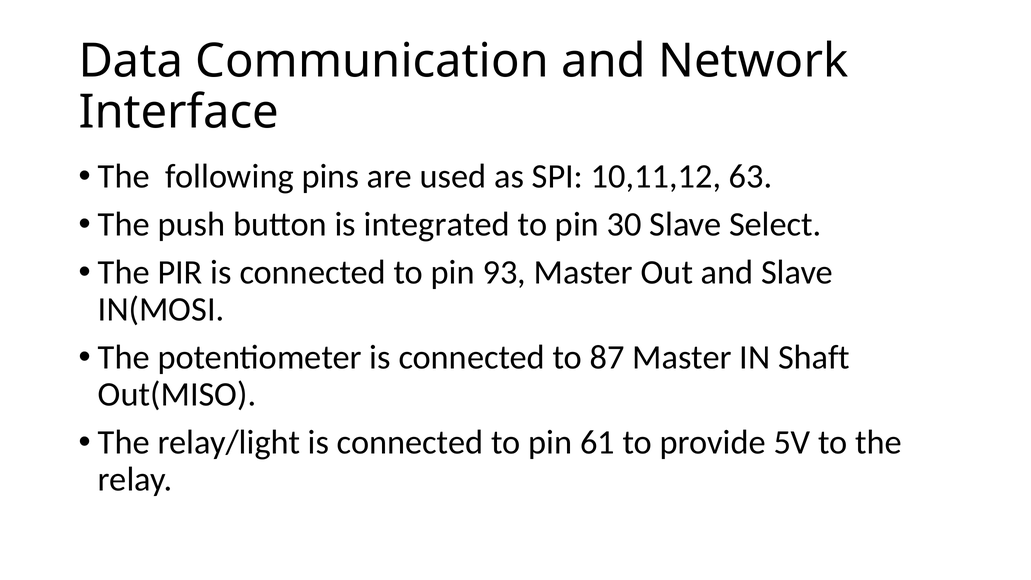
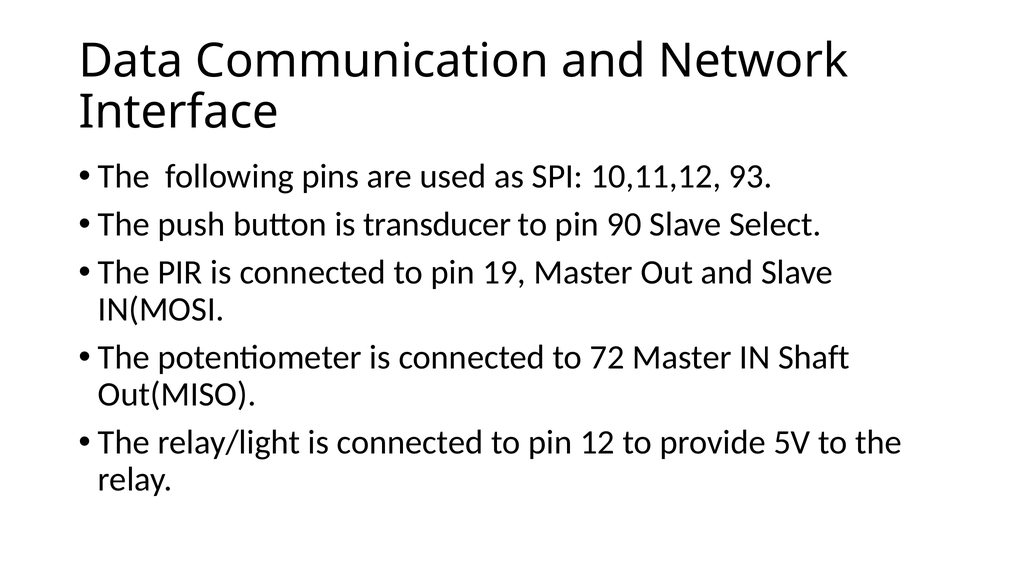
63: 63 -> 93
integrated: integrated -> transducer
30: 30 -> 90
93: 93 -> 19
87: 87 -> 72
61: 61 -> 12
